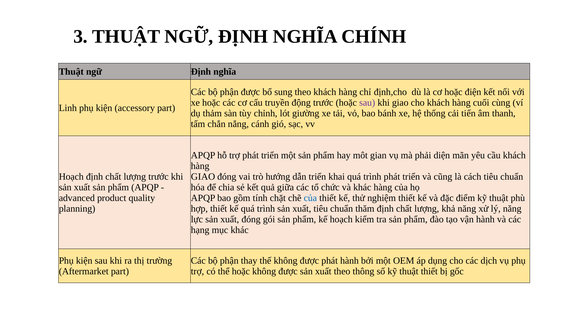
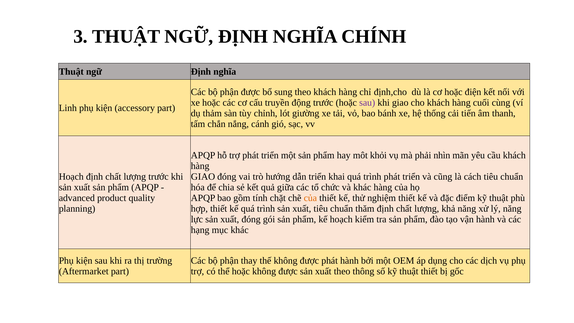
gian: gian -> khỏi
diện: diện -> nhìn
của at (310, 198) colour: blue -> orange
